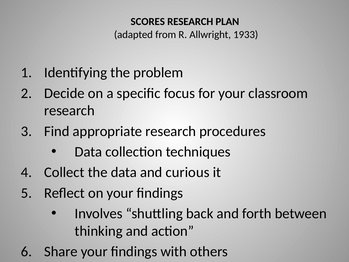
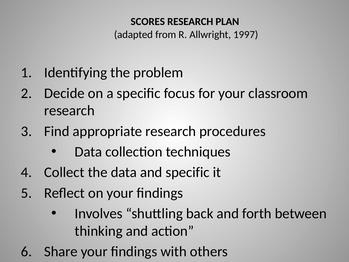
1933: 1933 -> 1997
and curious: curious -> specific
